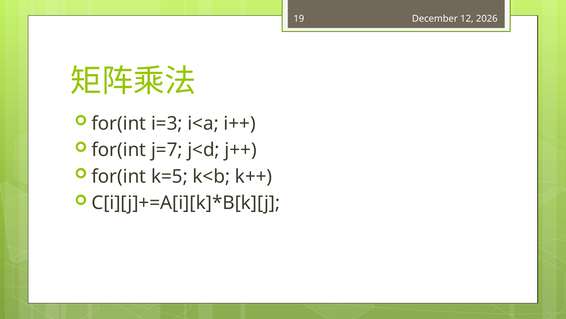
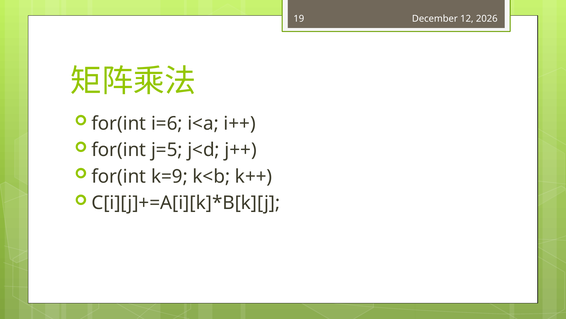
i=3: i=3 -> i=6
j=7: j=7 -> j=5
k=5: k=5 -> k=9
